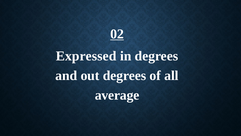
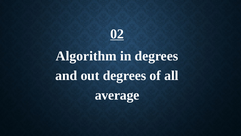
Expressed: Expressed -> Algorithm
